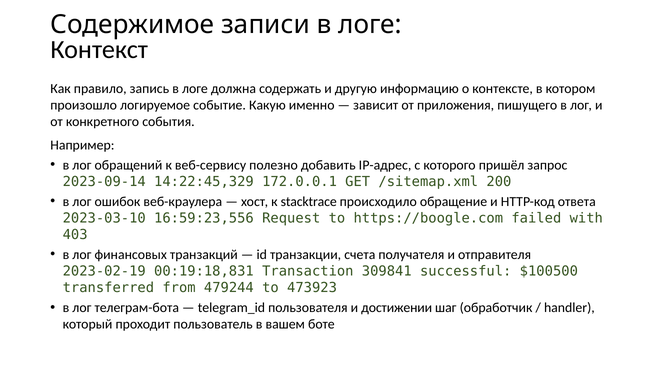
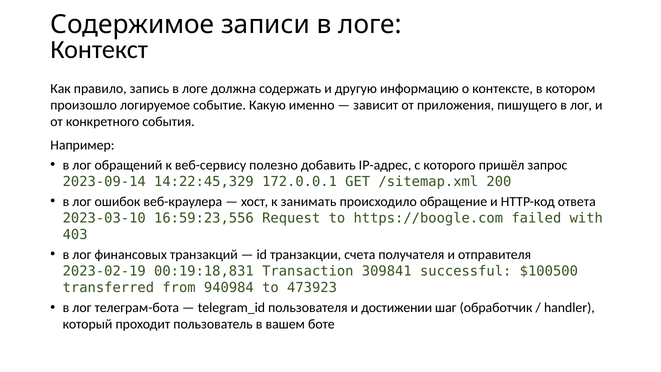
stacktrace: stacktrace -> занимать
479244: 479244 -> 940984
